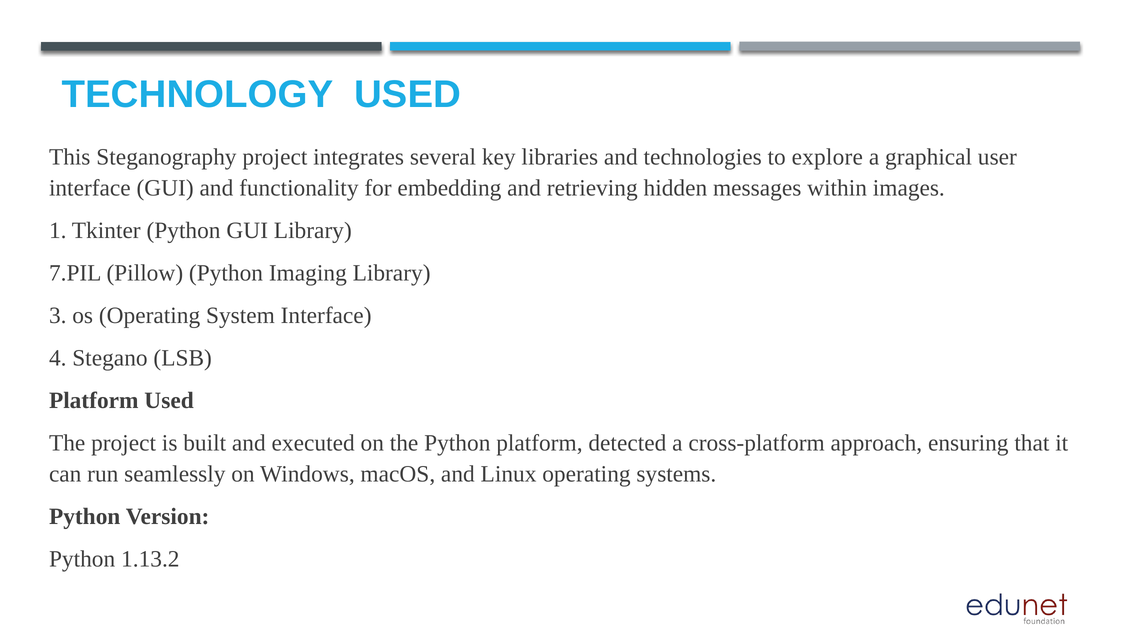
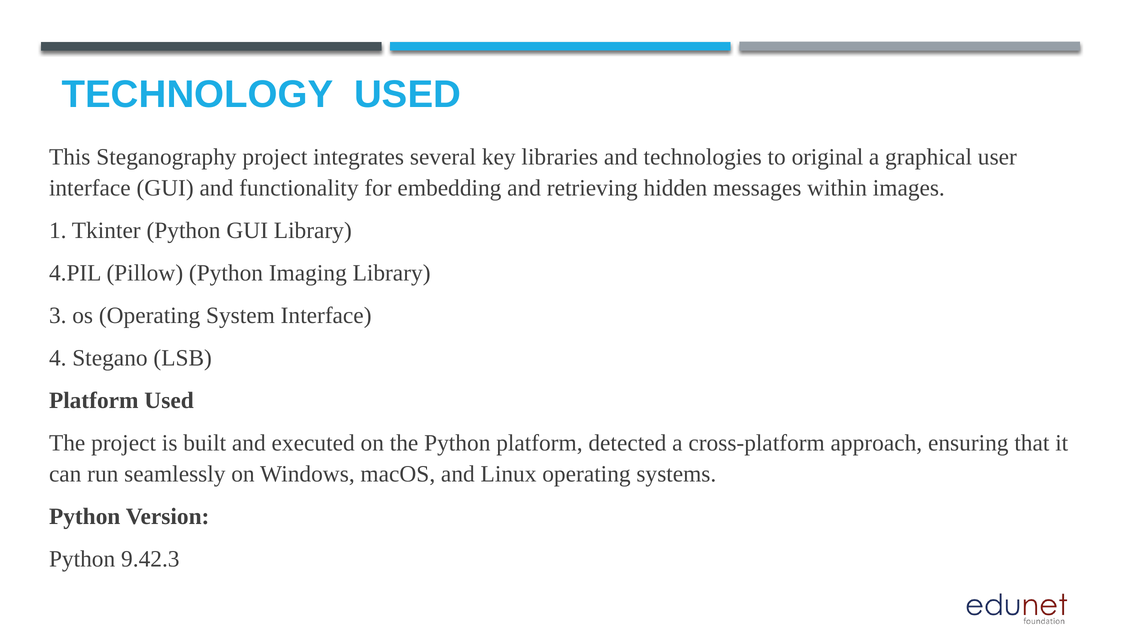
explore: explore -> original
7.PIL: 7.PIL -> 4.PIL
1.13.2: 1.13.2 -> 9.42.3
